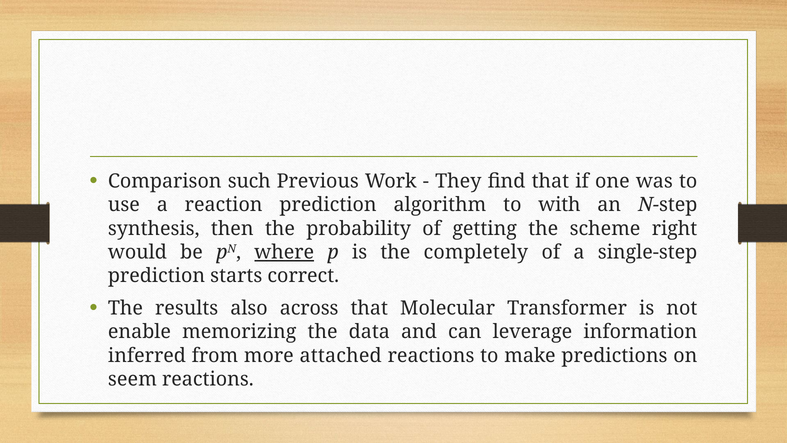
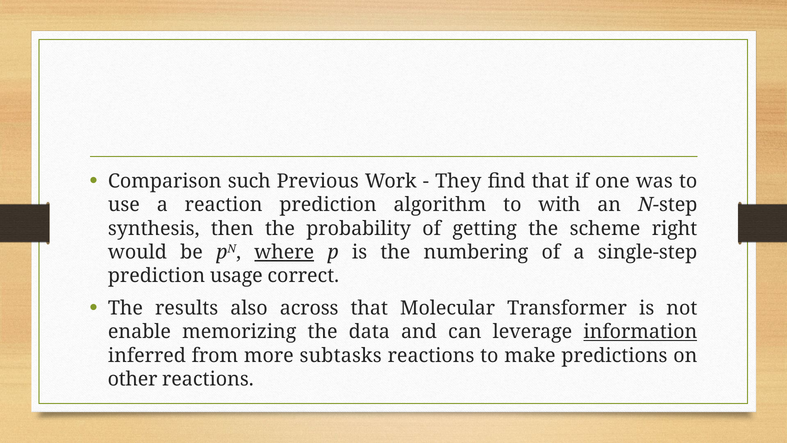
completely: completely -> numbering
starts: starts -> usage
information underline: none -> present
attached: attached -> subtasks
seem: seem -> other
